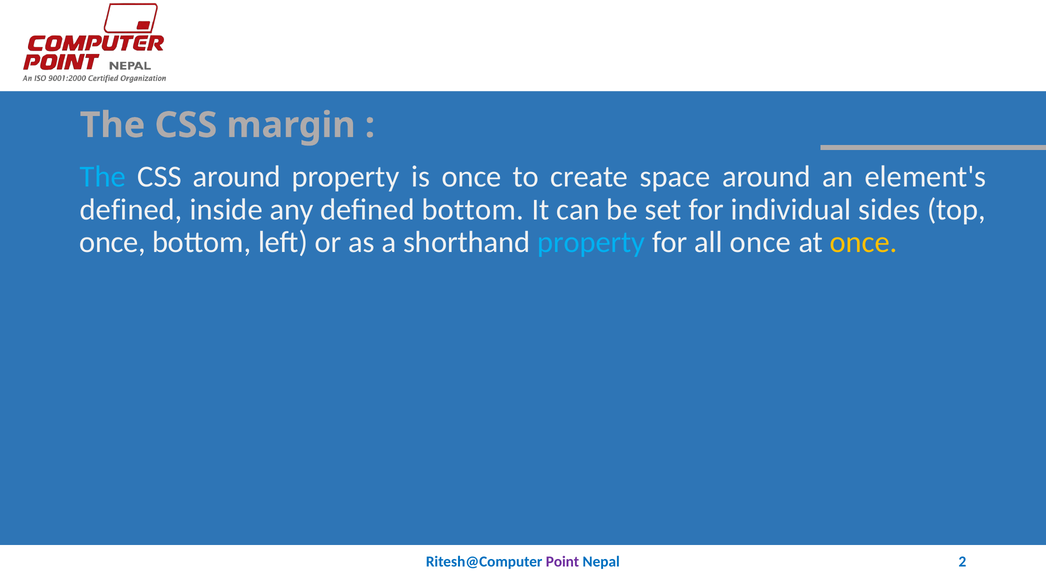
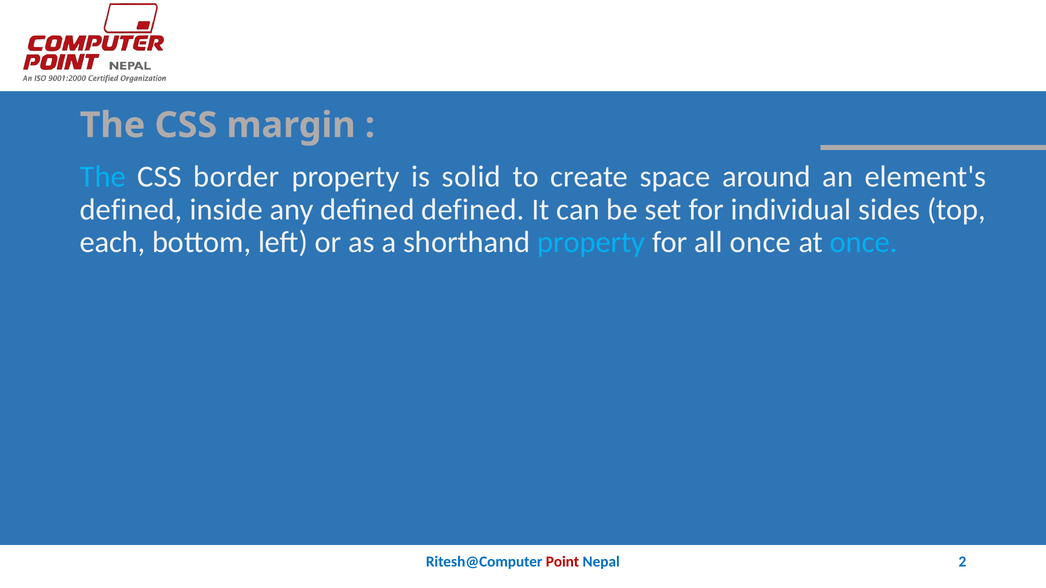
CSS around: around -> border
is once: once -> solid
defined bottom: bottom -> defined
once at (113, 243): once -> each
once at (864, 243) colour: yellow -> light blue
Point colour: purple -> red
